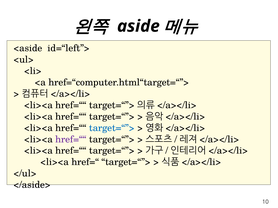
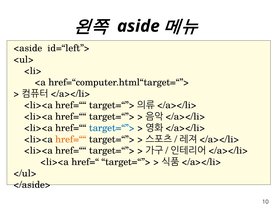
href=““ at (71, 140) colour: purple -> orange
